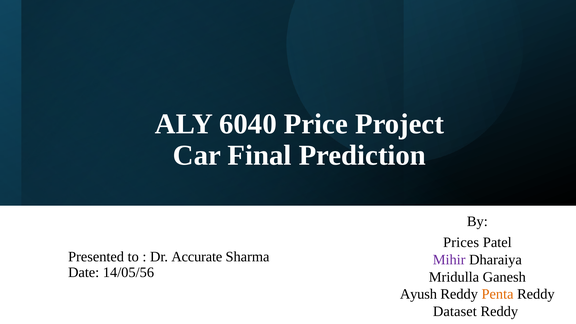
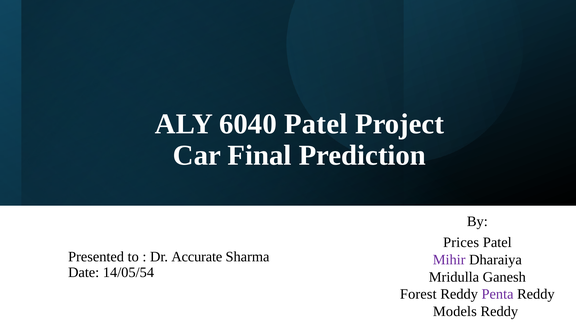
6040 Price: Price -> Patel
14/05/56: 14/05/56 -> 14/05/54
Ayush: Ayush -> Forest
Penta colour: orange -> purple
Dataset: Dataset -> Models
